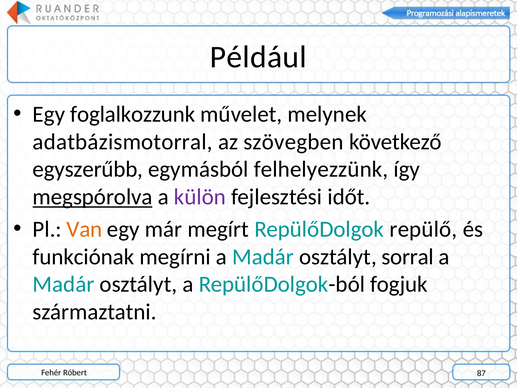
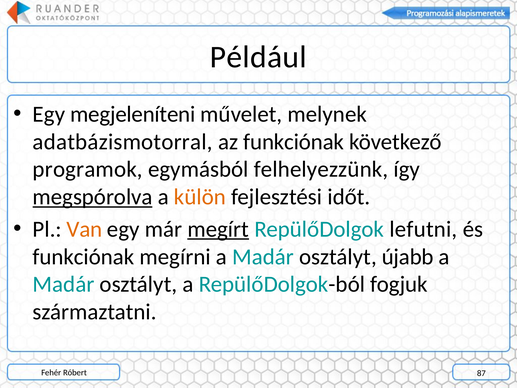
foglalkozzunk: foglalkozzunk -> megjeleníteni
az szövegben: szövegben -> funkciónak
egyszerűbb: egyszerűbb -> programok
külön colour: purple -> orange
megírt underline: none -> present
repülő: repülő -> lefutni
sorral: sorral -> újabb
